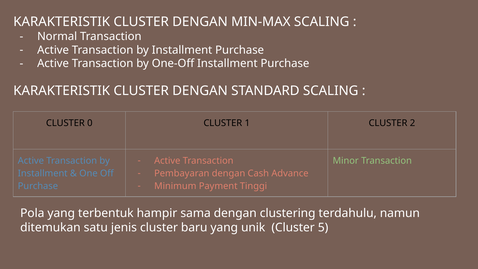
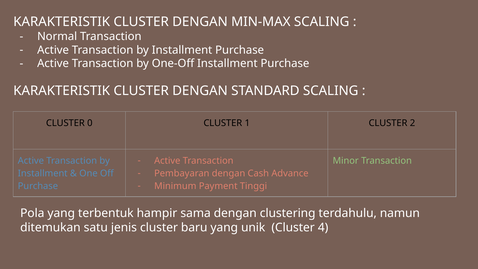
5: 5 -> 4
